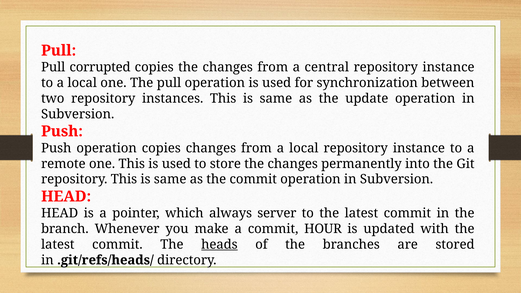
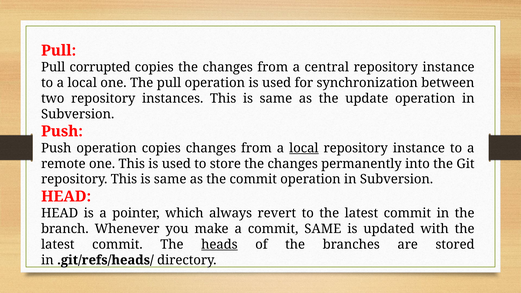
local at (304, 148) underline: none -> present
server: server -> revert
commit HOUR: HOUR -> SAME
